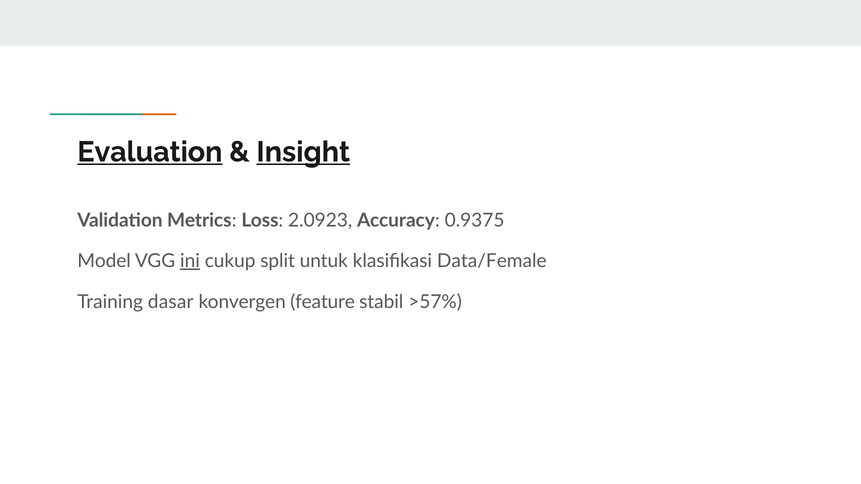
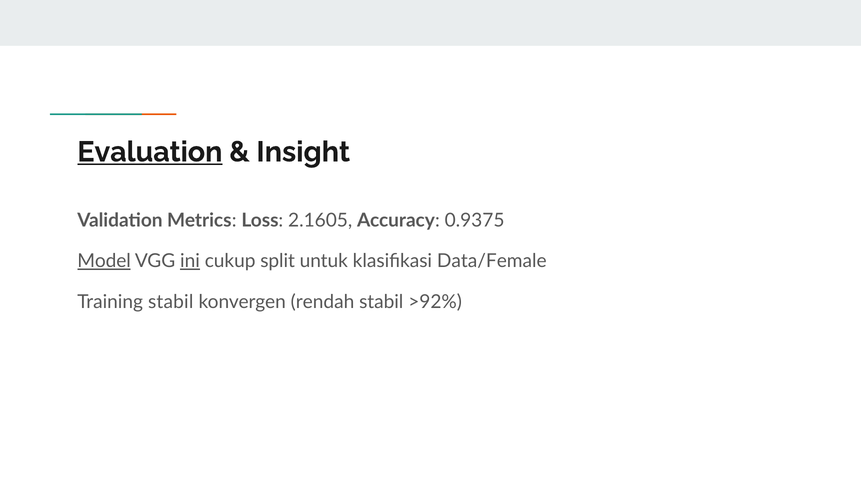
Insight underline: present -> none
2.0923: 2.0923 -> 2.1605
Model underline: none -> present
Training dasar: dasar -> stabil
feature: feature -> rendah
>57%: >57% -> >92%
